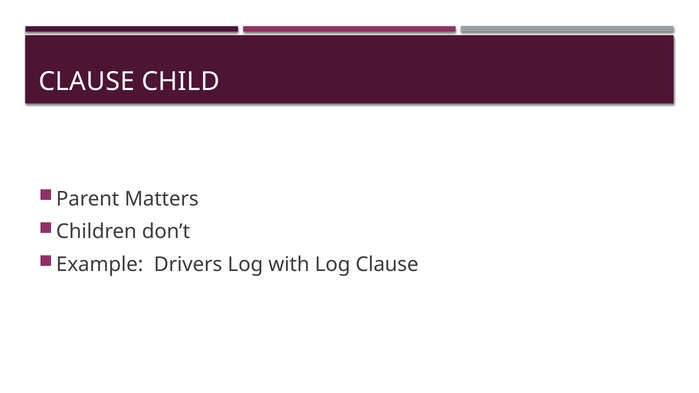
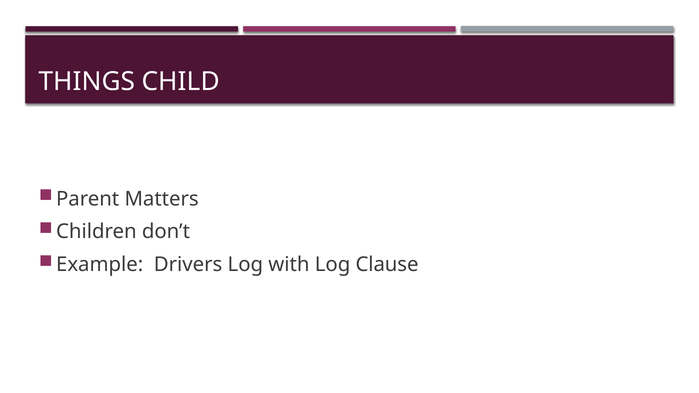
CLAUSE at (87, 82): CLAUSE -> THINGS
